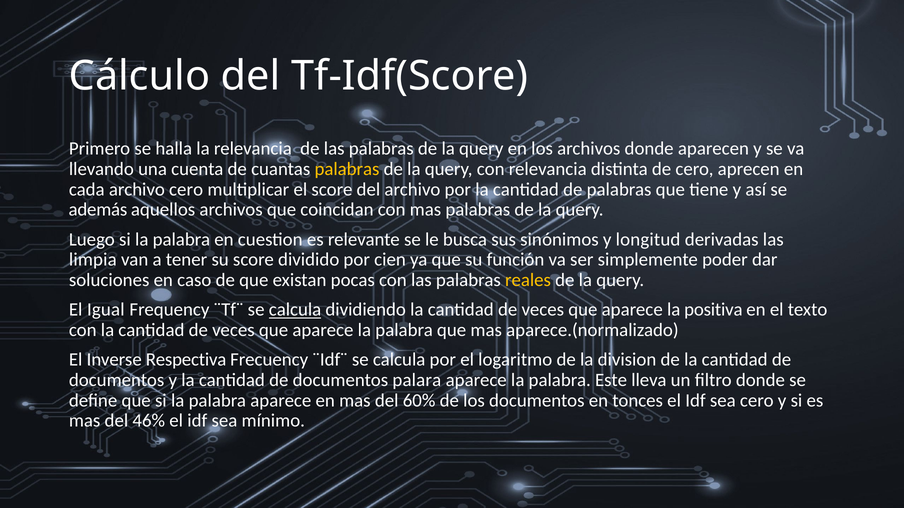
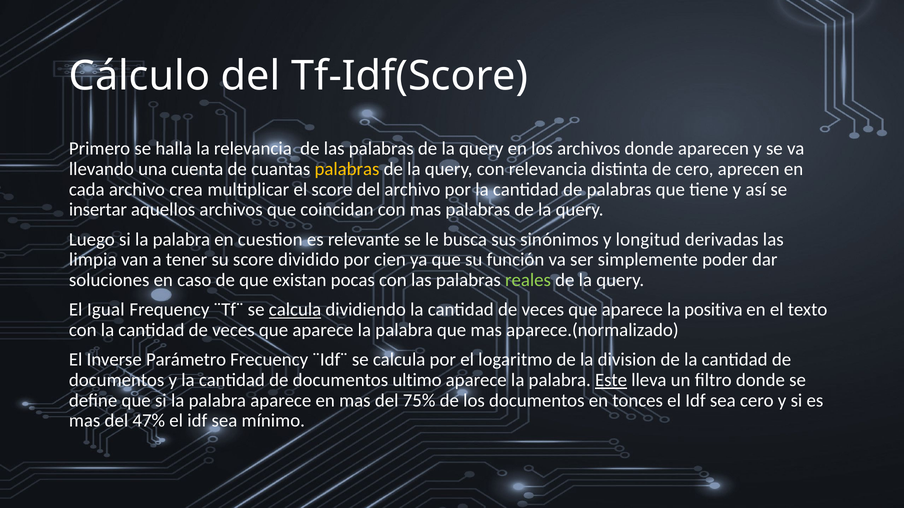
archivo cero: cero -> crea
además: además -> insertar
reales colour: yellow -> light green
Respectiva: Respectiva -> Parámetro
palara: palara -> ultimo
Este underline: none -> present
60%: 60% -> 75%
46%: 46% -> 47%
